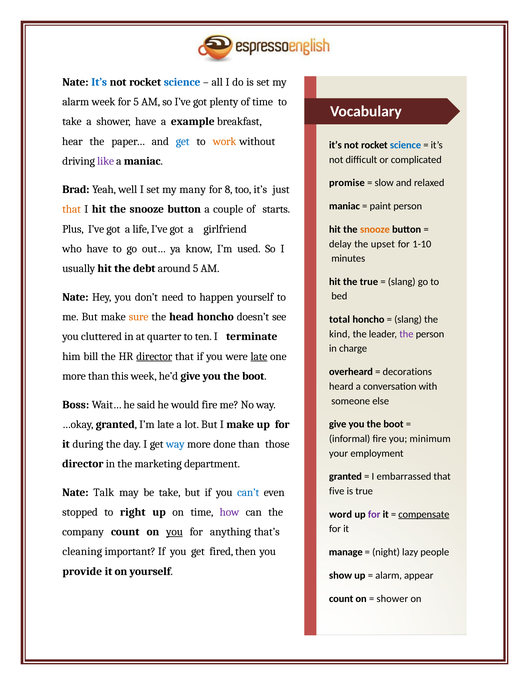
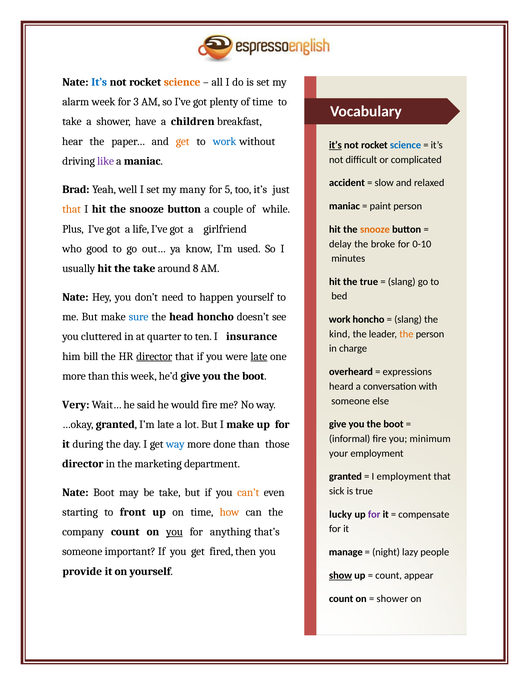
science at (182, 82) colour: blue -> orange
for 5: 5 -> 3
example: example -> children
get at (183, 141) colour: blue -> orange
work at (225, 141) colour: orange -> blue
it’s at (335, 145) underline: none -> present
promise: promise -> accident
8: 8 -> 5
starts: starts -> while
upset: upset -> broke
1-10: 1-10 -> 0-10
who have: have -> good
the debt: debt -> take
around 5: 5 -> 8
sure colour: orange -> blue
total at (340, 319): total -> work
the at (406, 334) colour: purple -> orange
terminate: terminate -> insurance
decorations: decorations -> expressions
Boss: Boss -> Very
I embarrassed: embarrassed -> employment
five: five -> sick
Nate Talk: Talk -> Boot
can’t colour: blue -> orange
stopped: stopped -> starting
right: right -> front
how colour: purple -> orange
word: word -> lucky
compensate underline: present -> none
cleaning at (82, 551): cleaning -> someone
show underline: none -> present
alarm at (389, 575): alarm -> count
